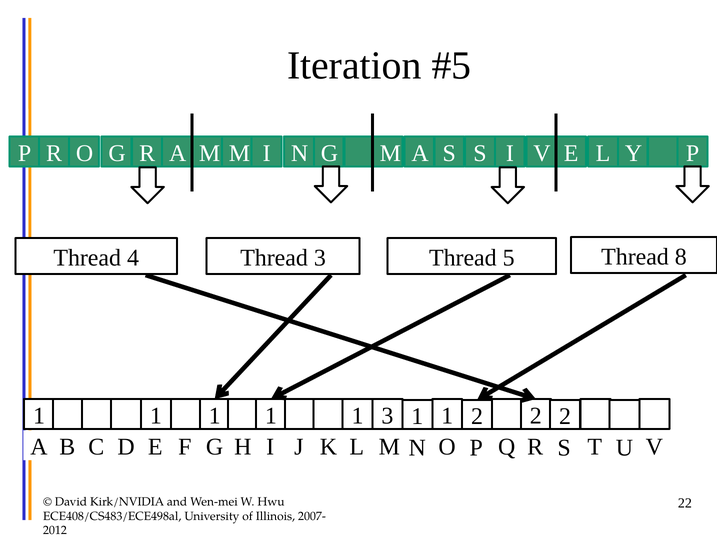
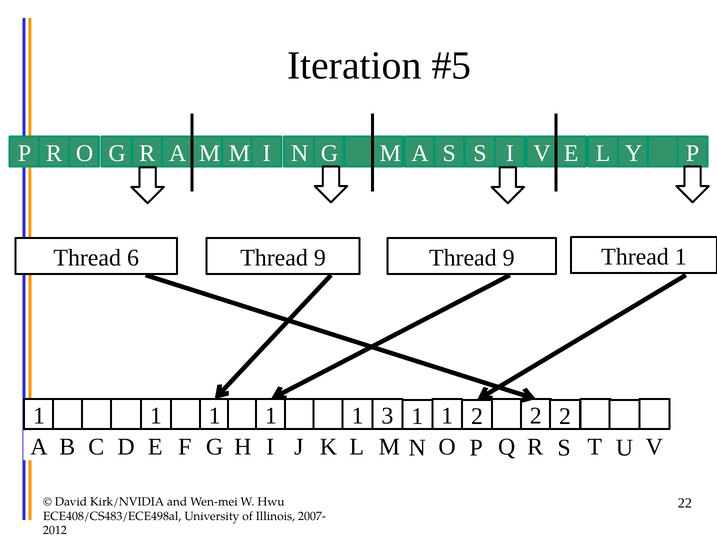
4: 4 -> 6
3 at (320, 258): 3 -> 9
5 at (509, 258): 5 -> 9
Thread 8: 8 -> 1
